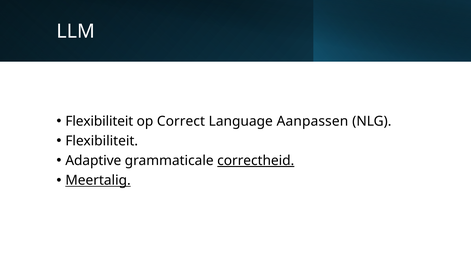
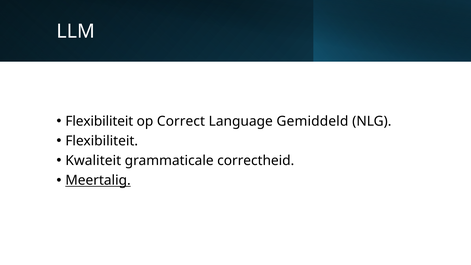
Aanpassen: Aanpassen -> Gemiddeld
Adaptive: Adaptive -> Kwaliteit
correctheid underline: present -> none
